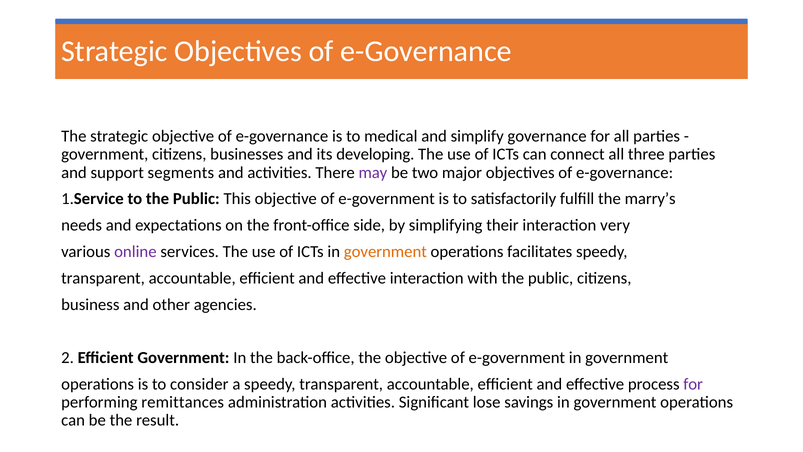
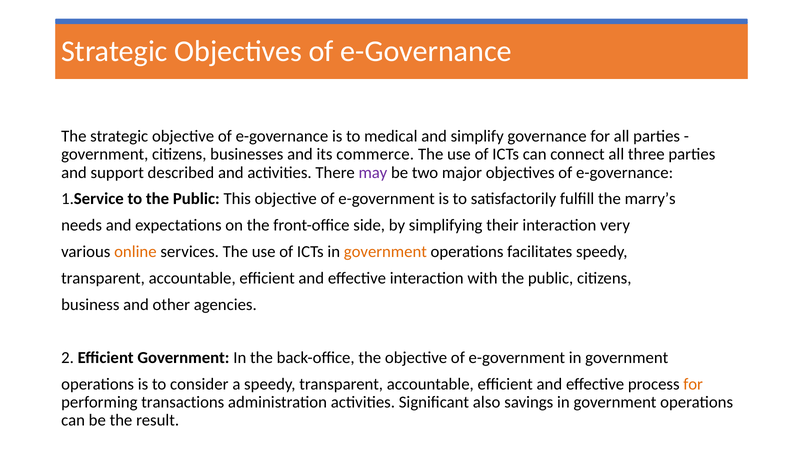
developing: developing -> commerce
segments: segments -> described
online colour: purple -> orange
for at (693, 384) colour: purple -> orange
remittances: remittances -> transactions
lose: lose -> also
